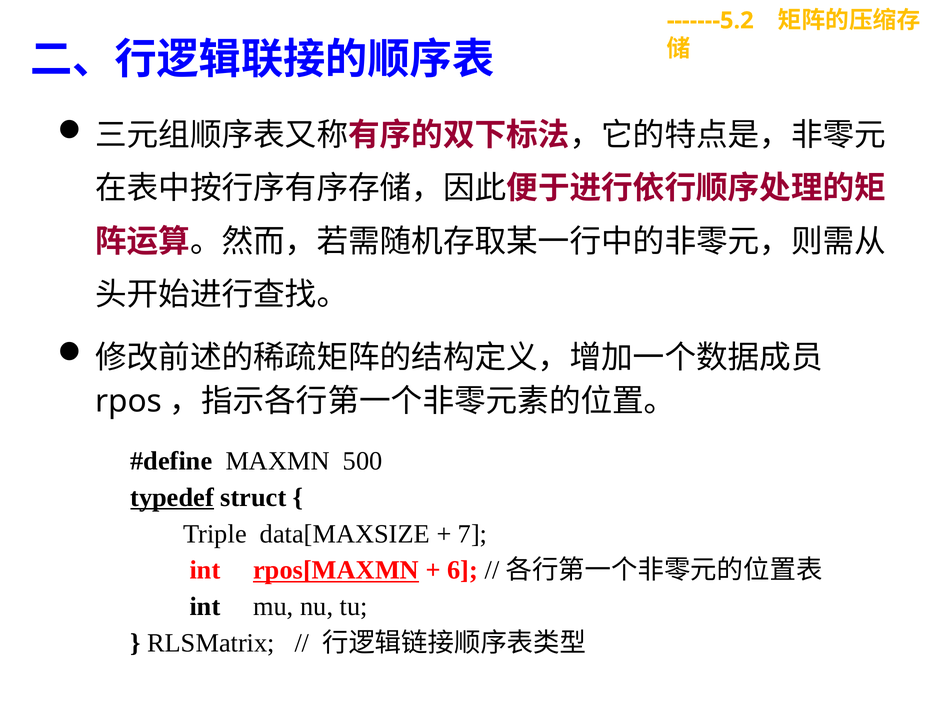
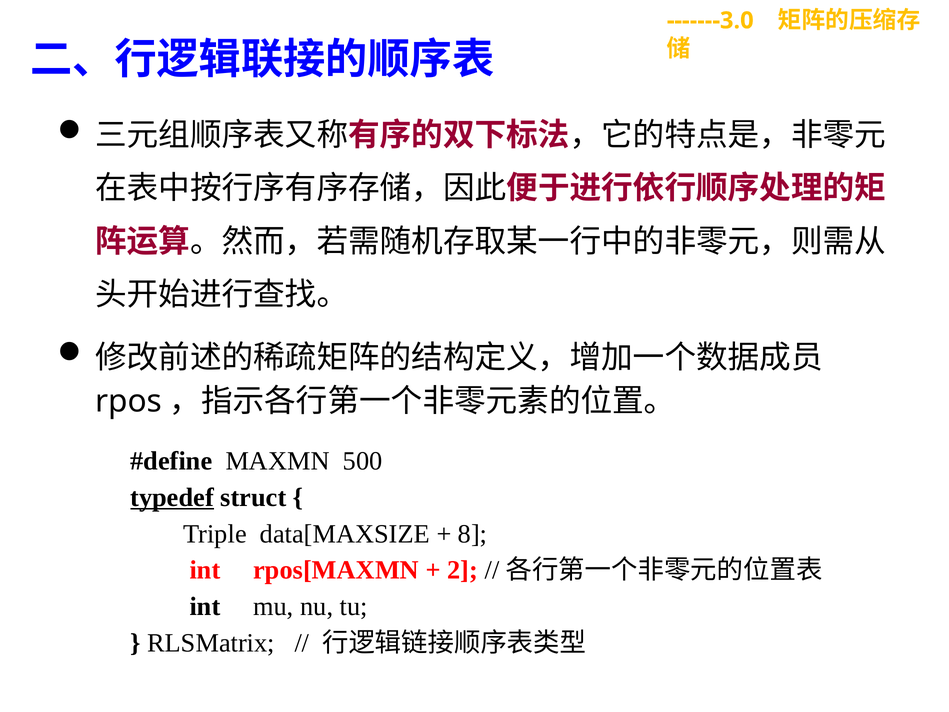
-------5.2: -------5.2 -> -------3.0
7: 7 -> 8
rpos[MAXMN underline: present -> none
6: 6 -> 2
